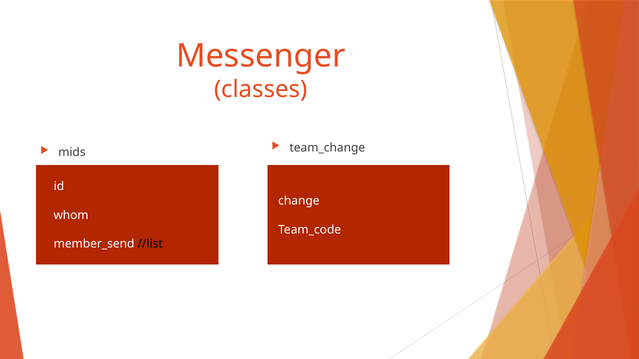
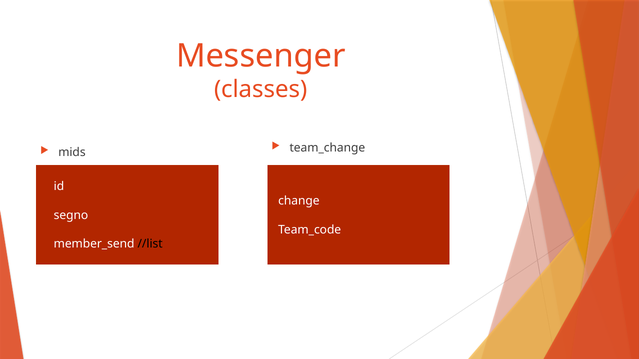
whom: whom -> segno
